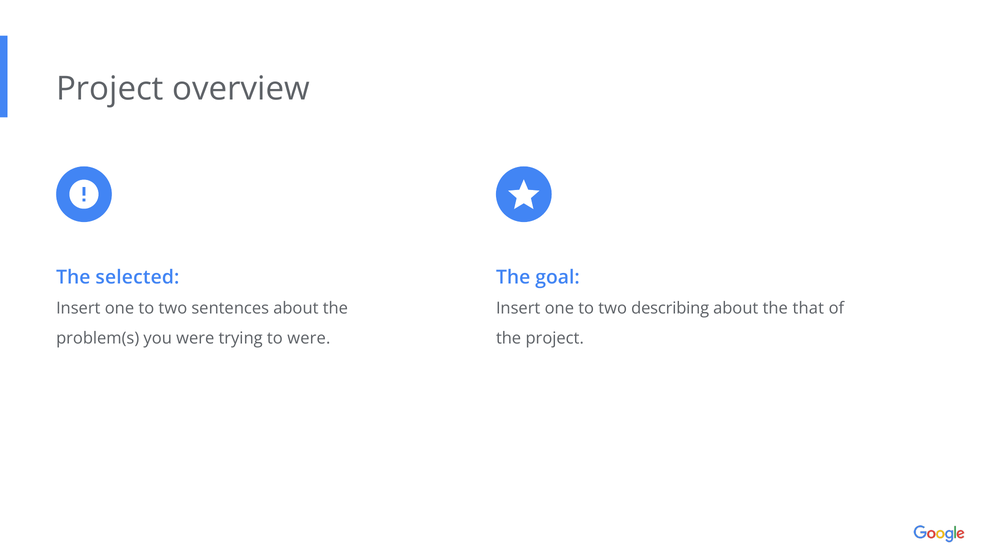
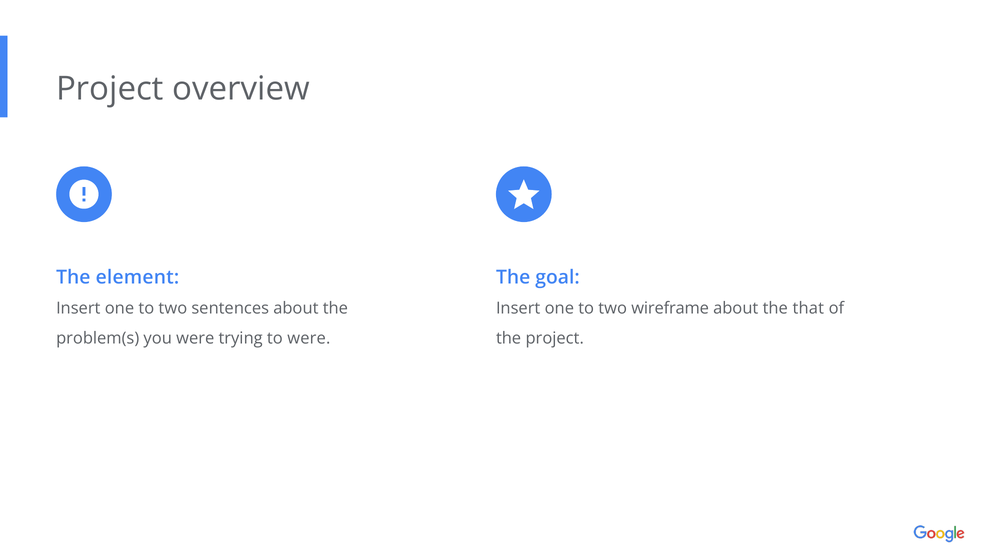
selected: selected -> element
describing: describing -> wireframe
